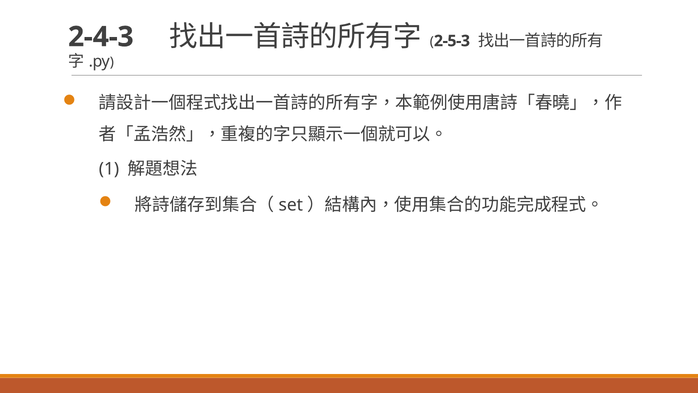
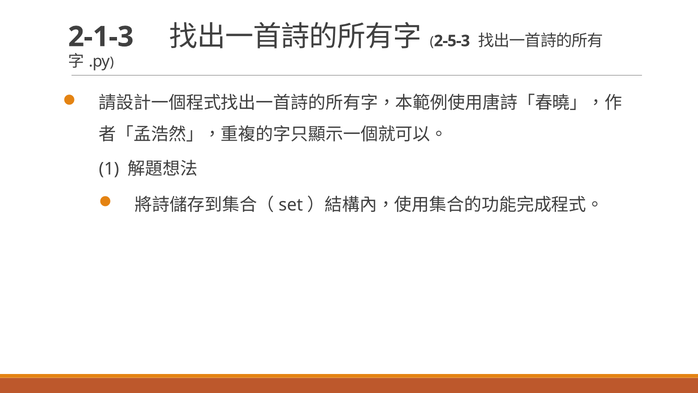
2-4-3: 2-4-3 -> 2-1-3
